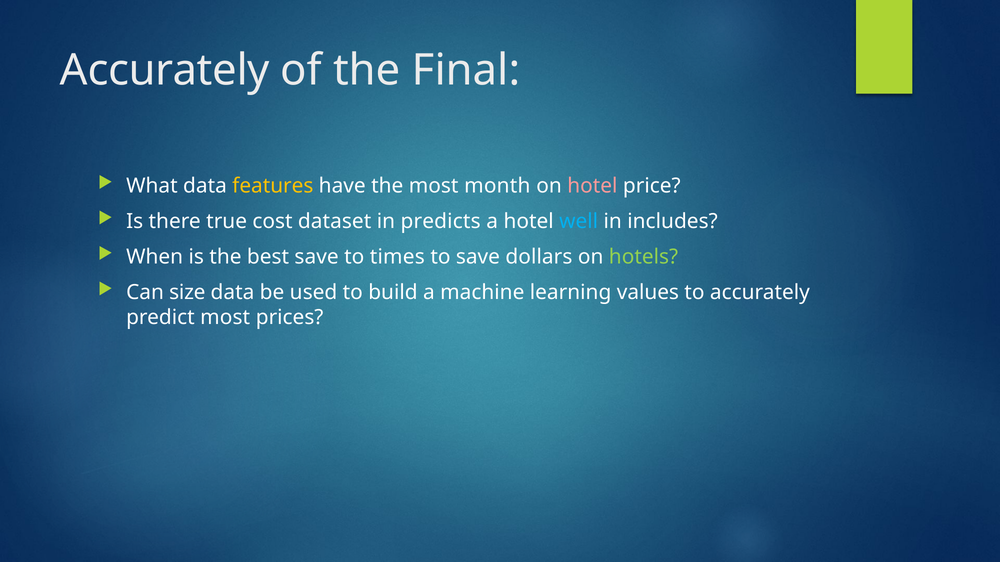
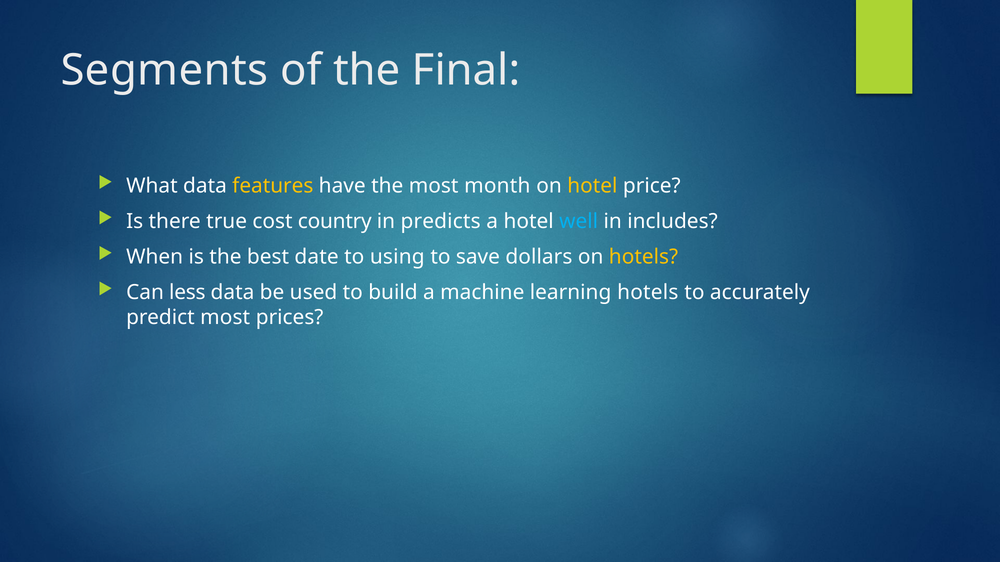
Accurately at (165, 70): Accurately -> Segments
hotel at (592, 186) colour: pink -> yellow
dataset: dataset -> country
best save: save -> date
times: times -> using
hotels at (644, 257) colour: light green -> yellow
size: size -> less
learning values: values -> hotels
